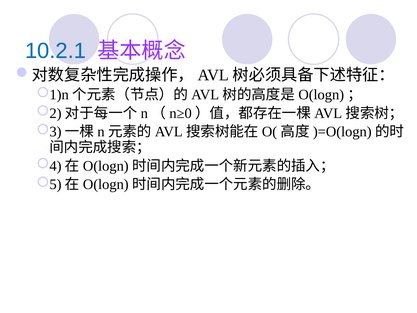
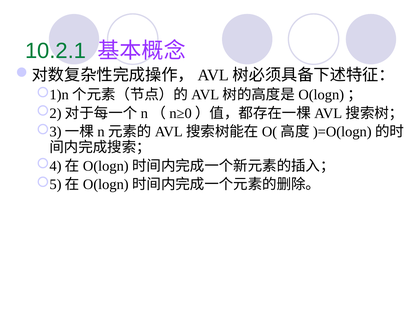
10.2.1 colour: blue -> green
